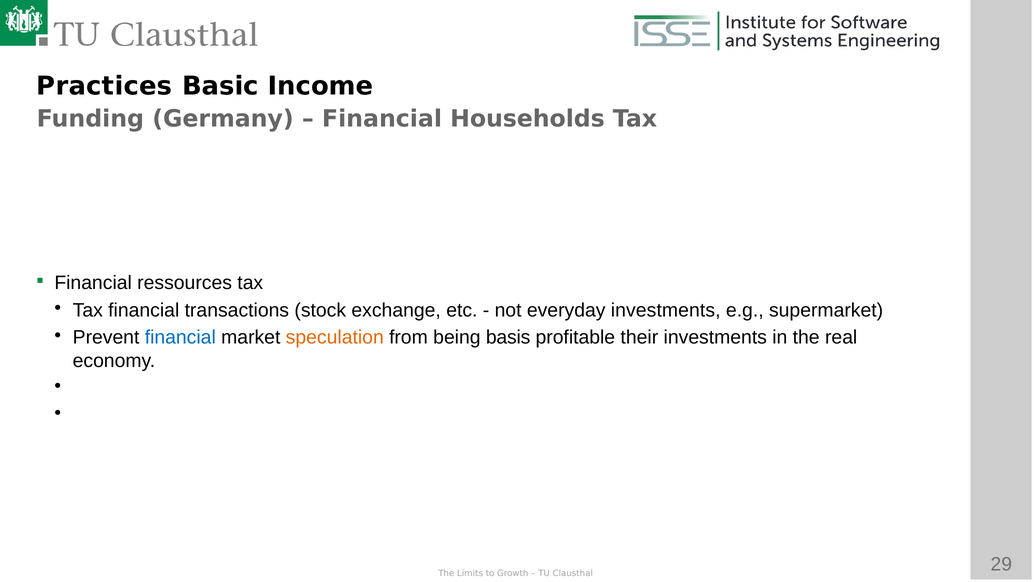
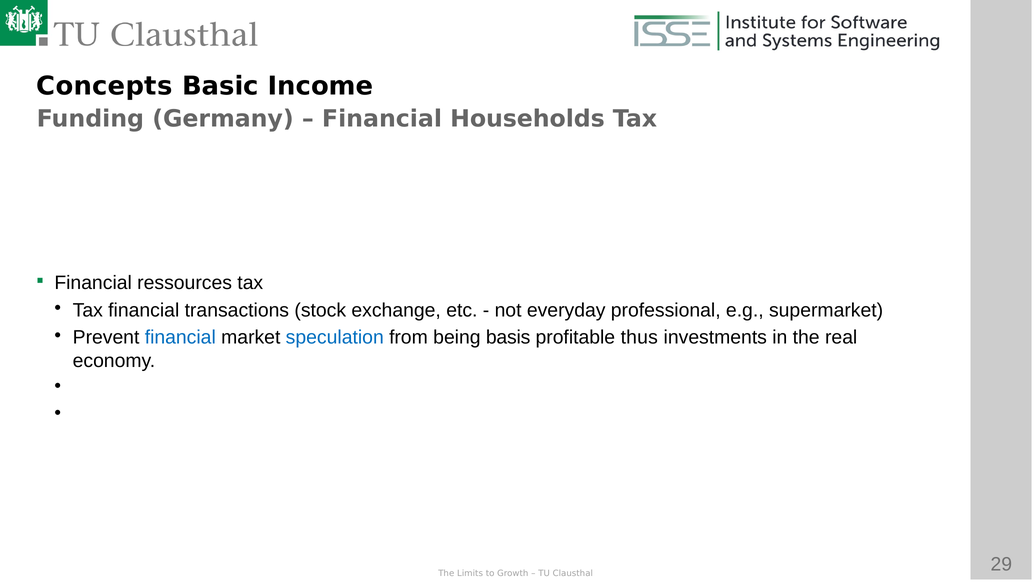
Practices: Practices -> Concepts
everyday investments: investments -> professional
speculation colour: orange -> blue
their: their -> thus
